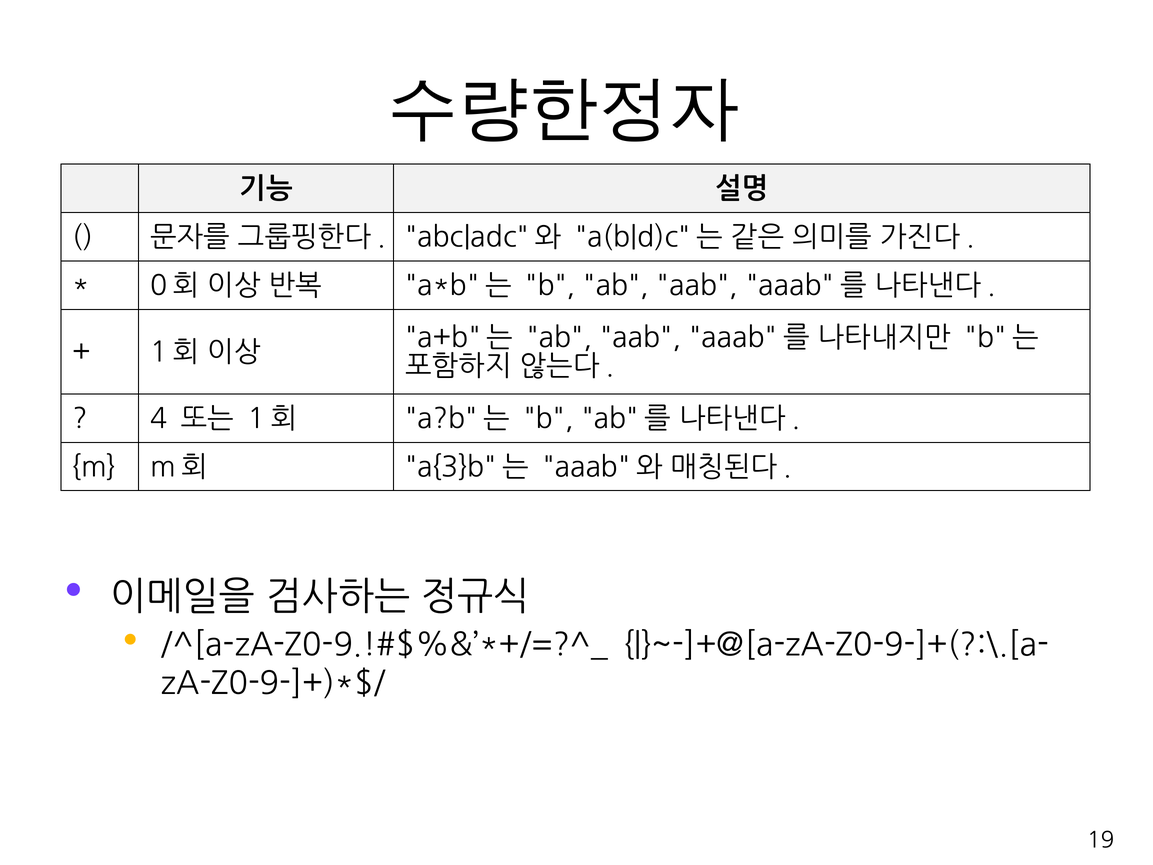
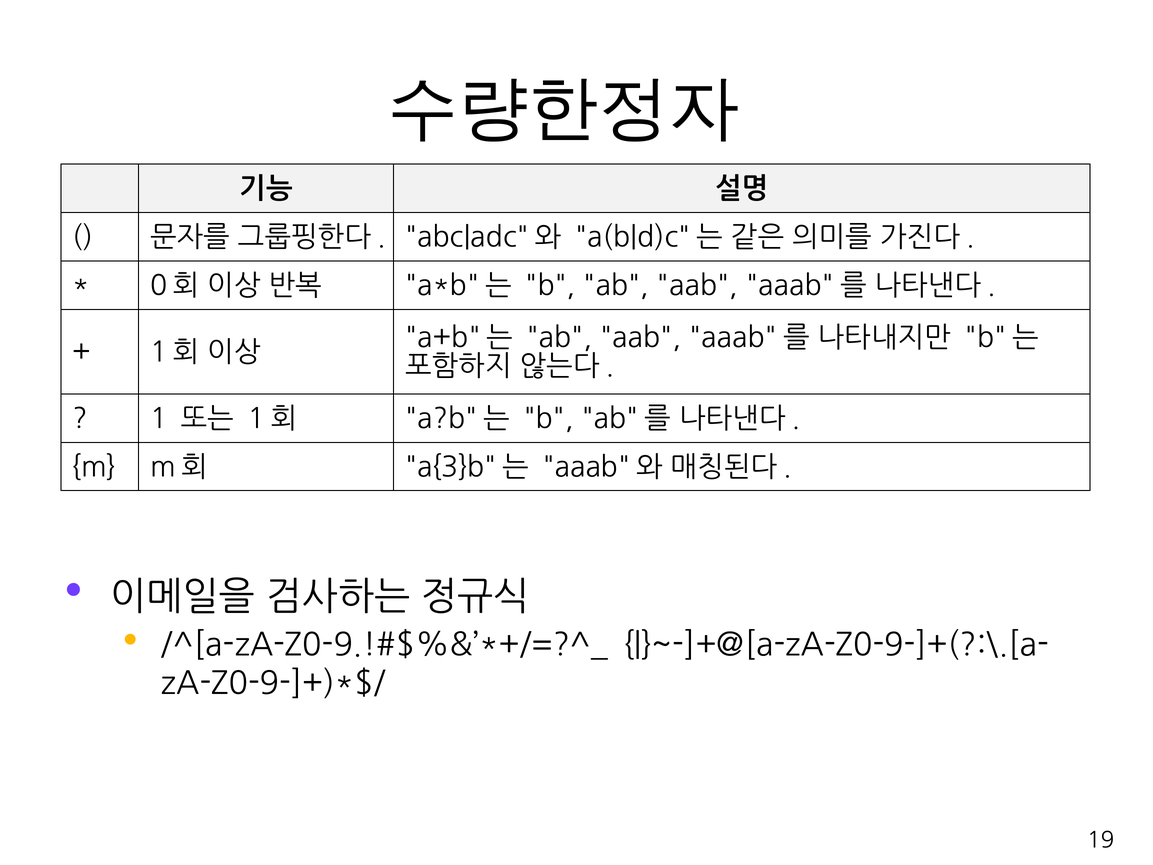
4: 4 -> 1
